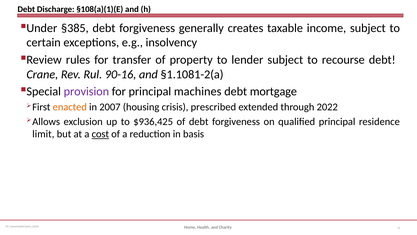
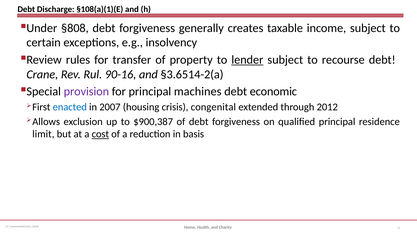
§385: §385 -> §808
lender underline: none -> present
§1.1081-2(a: §1.1081-2(a -> §3.6514-2(a
mortgage: mortgage -> economic
enacted colour: orange -> blue
prescribed: prescribed -> congenital
2022: 2022 -> 2012
$936,425: $936,425 -> $900,387
